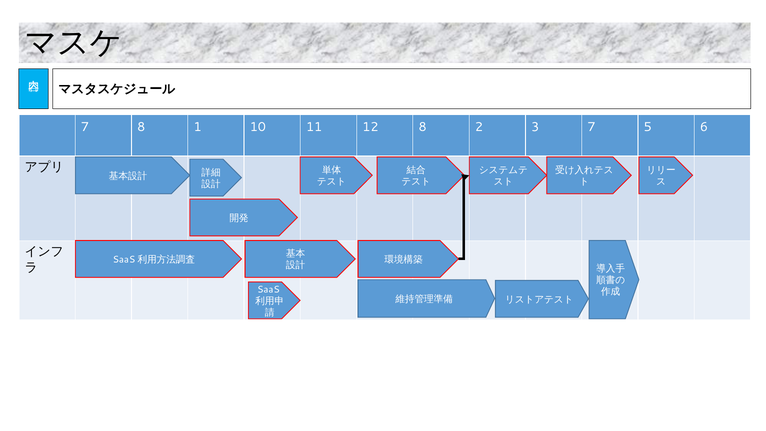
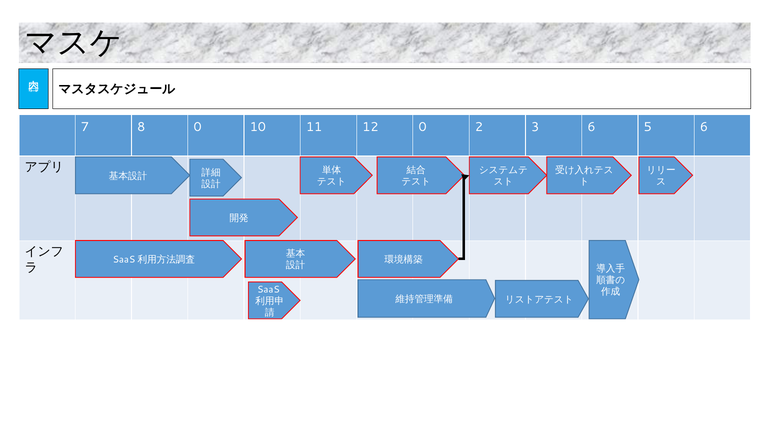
8 1: 1 -> 0
12 8: 8 -> 0
3 7: 7 -> 6
